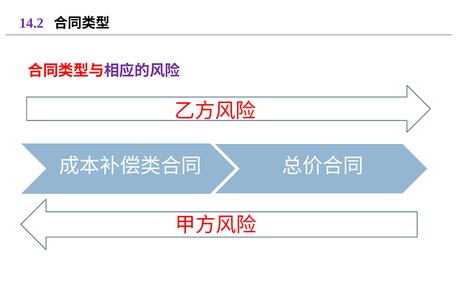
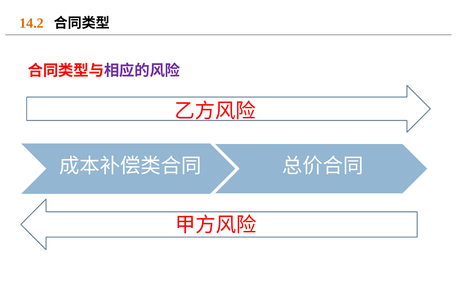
14.2 colour: purple -> orange
